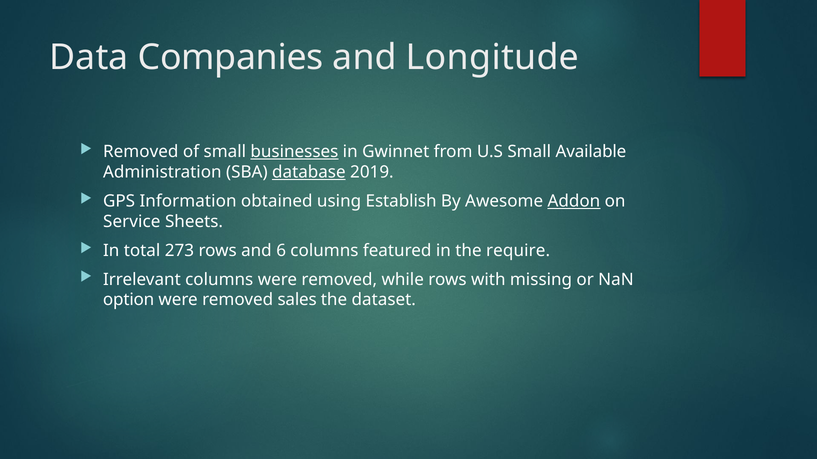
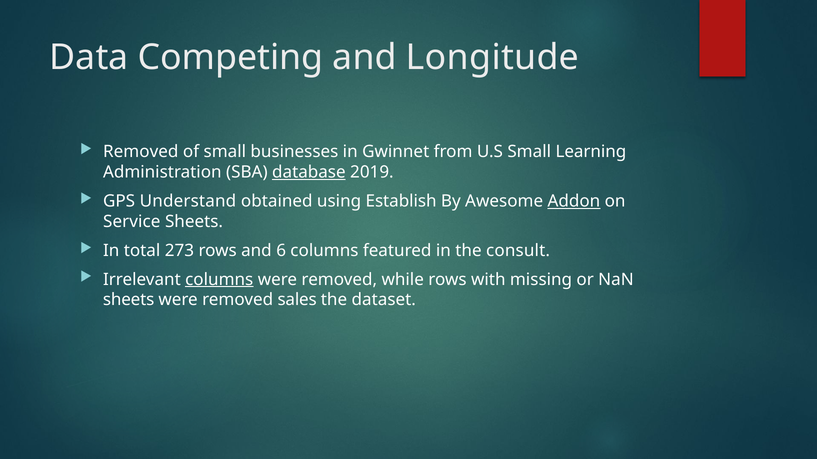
Companies: Companies -> Competing
businesses underline: present -> none
Available: Available -> Learning
Information: Information -> Understand
require: require -> consult
columns at (219, 280) underline: none -> present
option at (129, 300): option -> sheets
